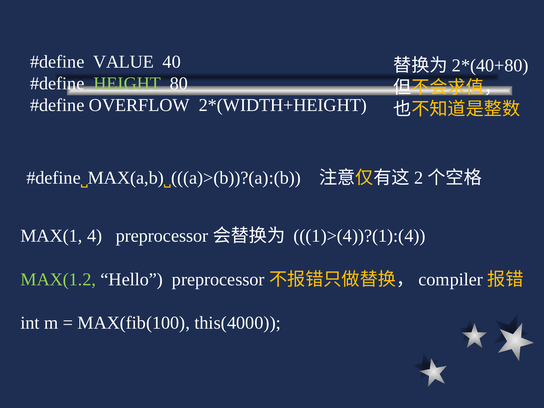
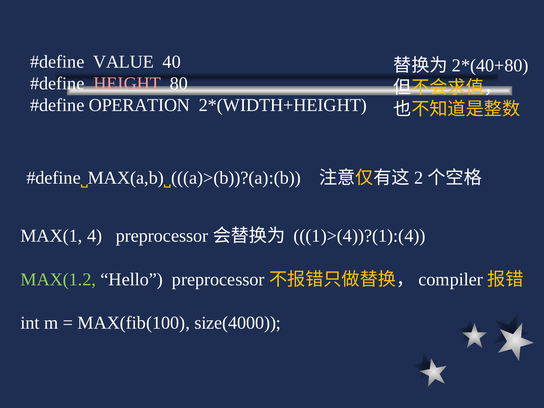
HEIGHT colour: light green -> pink
OVERFLOW: OVERFLOW -> OPERATION
this(4000: this(4000 -> size(4000
